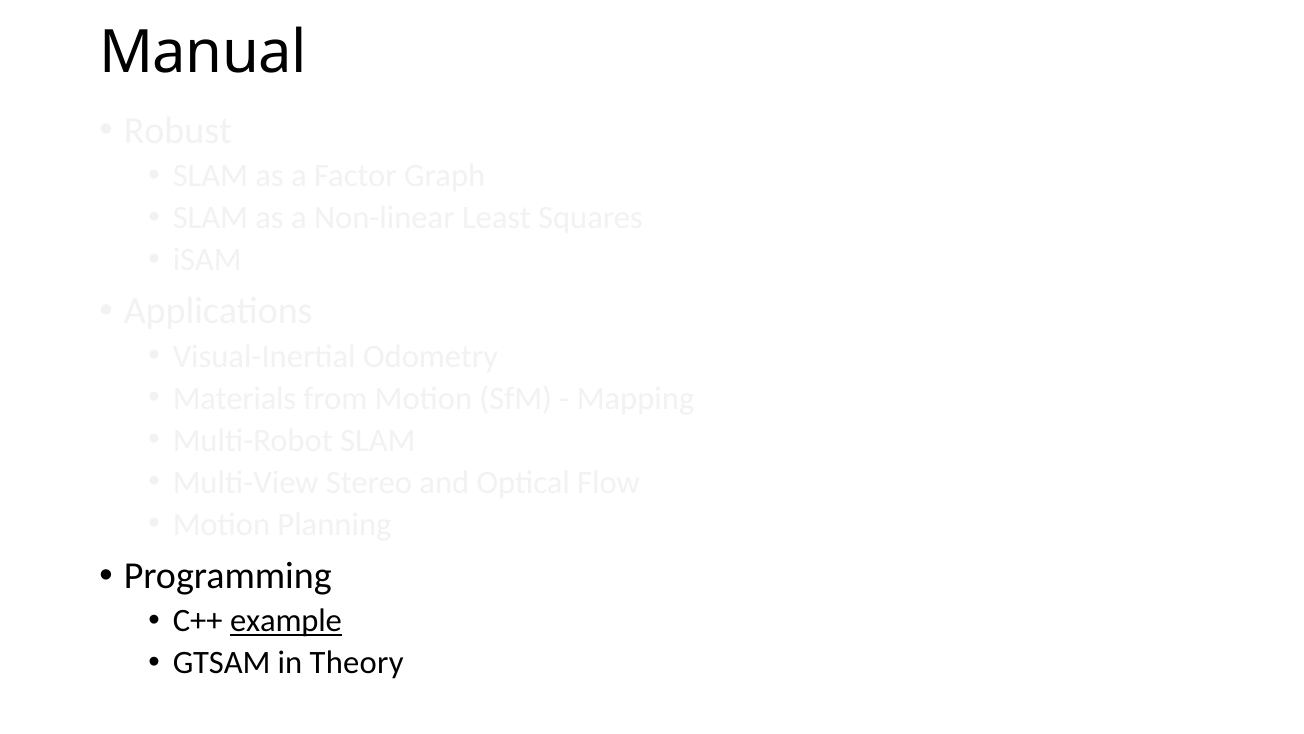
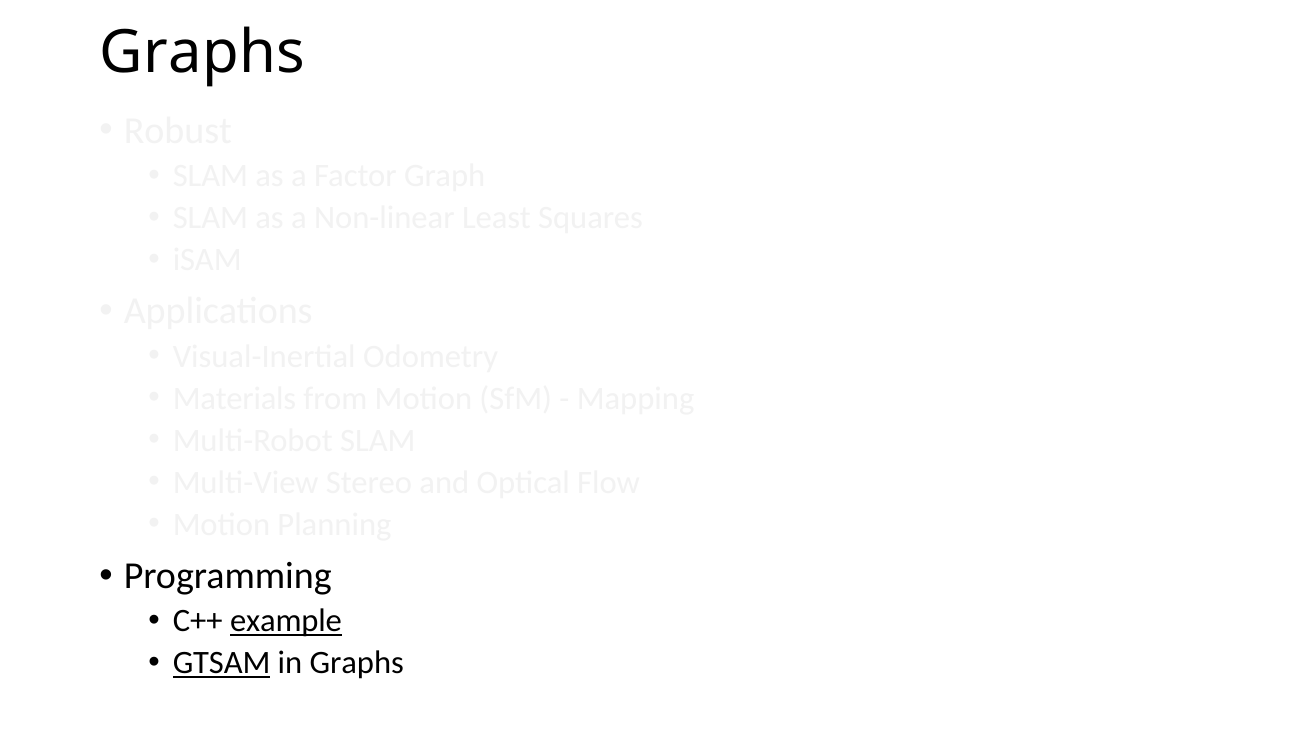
Manual at (203, 53): Manual -> Graphs
GTSAM underline: none -> present
in Theory: Theory -> Graphs
